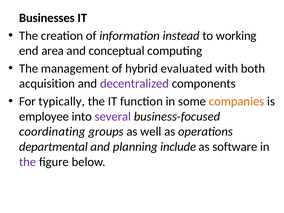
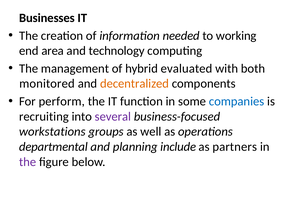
instead: instead -> needed
conceptual: conceptual -> technology
acquisition: acquisition -> monitored
decentralized colour: purple -> orange
typically: typically -> perform
companies colour: orange -> blue
employee: employee -> recruiting
coordinating: coordinating -> workstations
software: software -> partners
